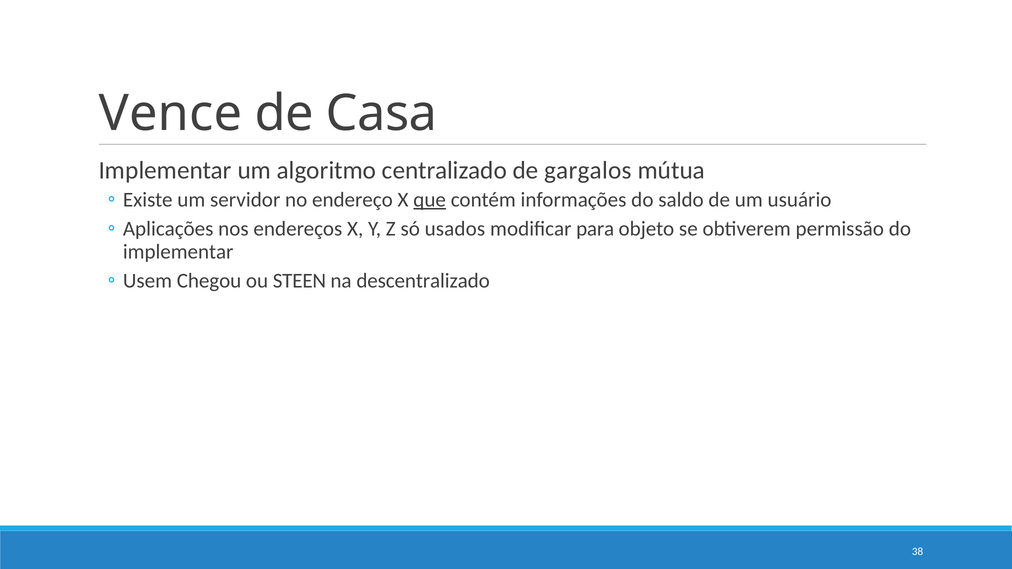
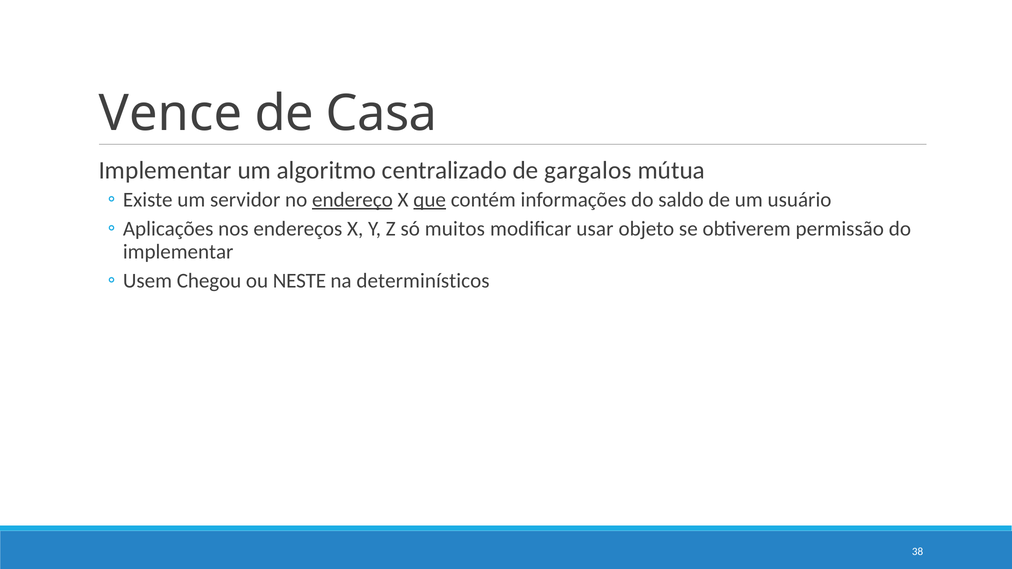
endereço underline: none -> present
usados: usados -> muitos
para: para -> usar
STEEN: STEEN -> NESTE
descentralizado: descentralizado -> determinísticos
